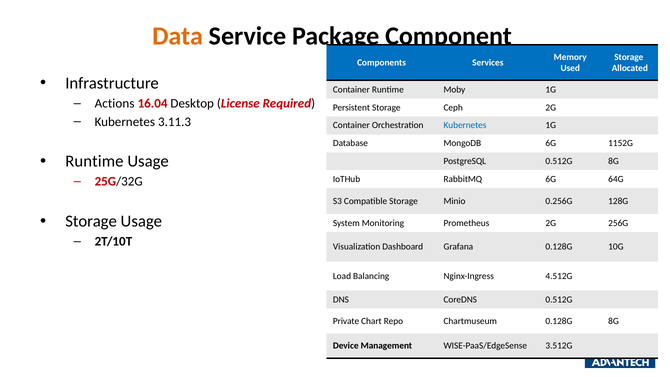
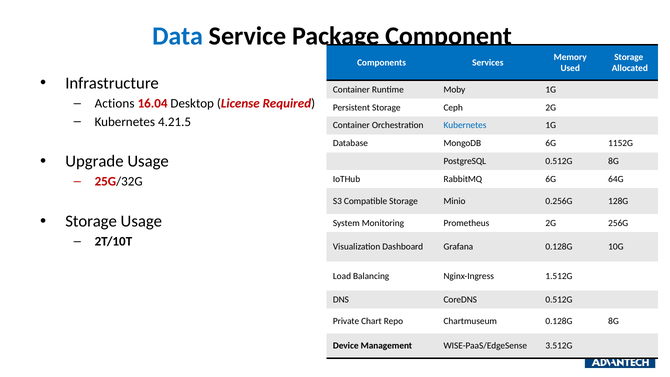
Data colour: orange -> blue
3.11.3: 3.11.3 -> 4.21.5
Runtime at (94, 161): Runtime -> Upgrade
4.512G: 4.512G -> 1.512G
